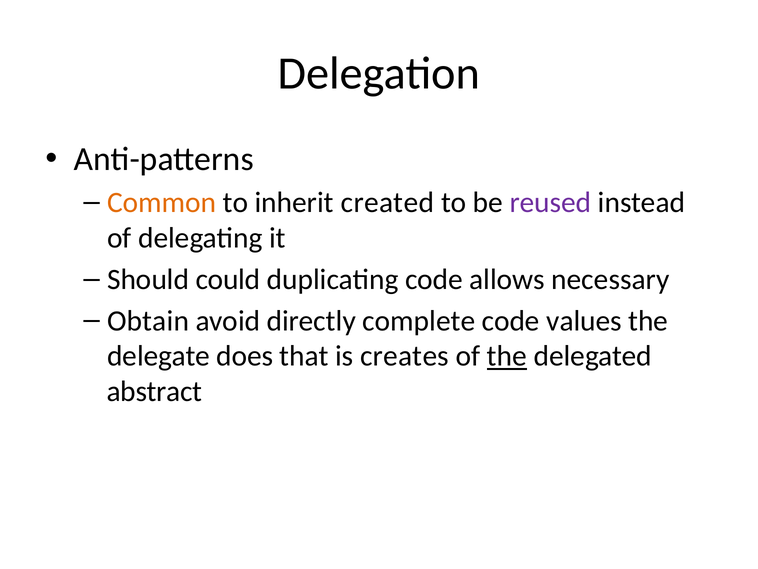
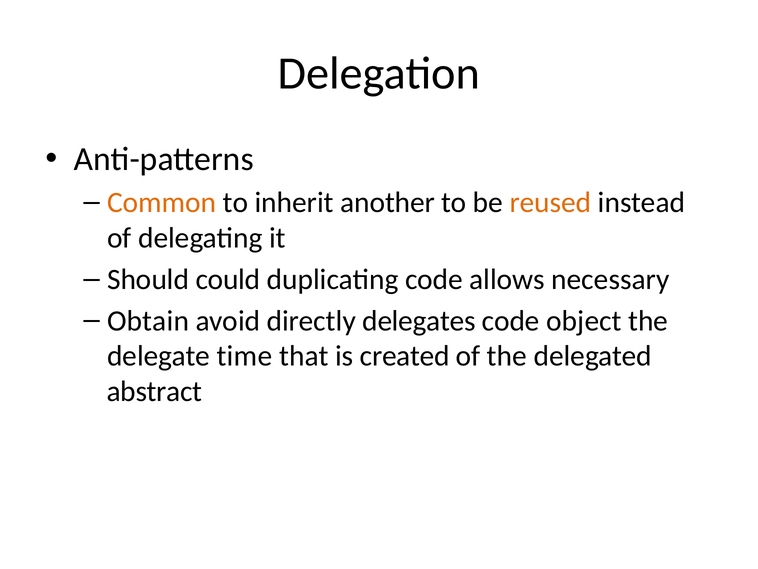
created: created -> another
reused colour: purple -> orange
complete: complete -> delegates
values: values -> object
does: does -> time
creates: creates -> created
the at (507, 356) underline: present -> none
